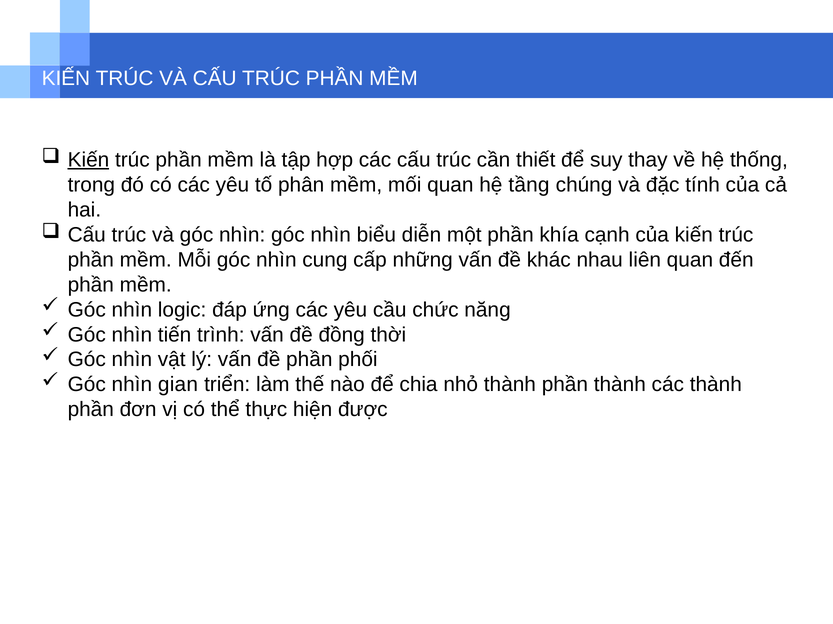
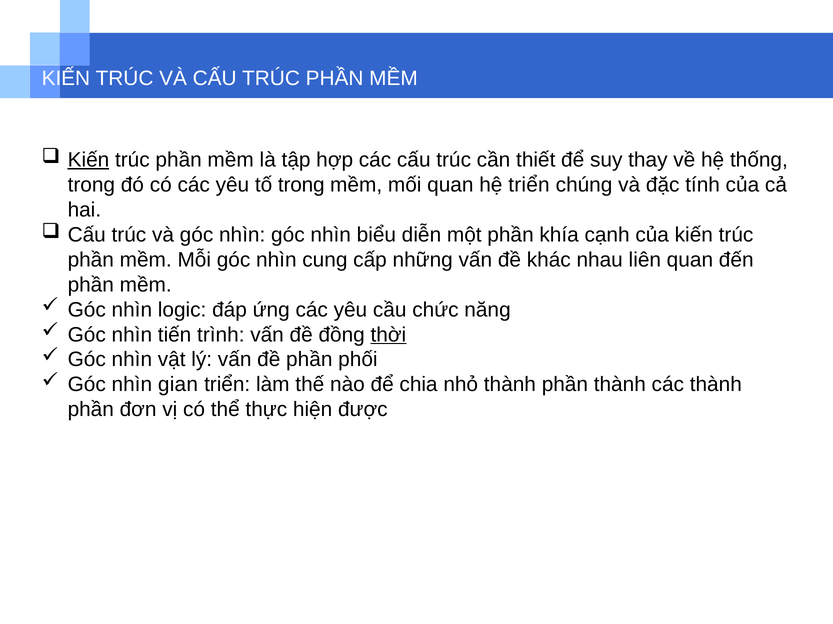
tố phân: phân -> trong
hệ tầng: tầng -> triển
thời underline: none -> present
